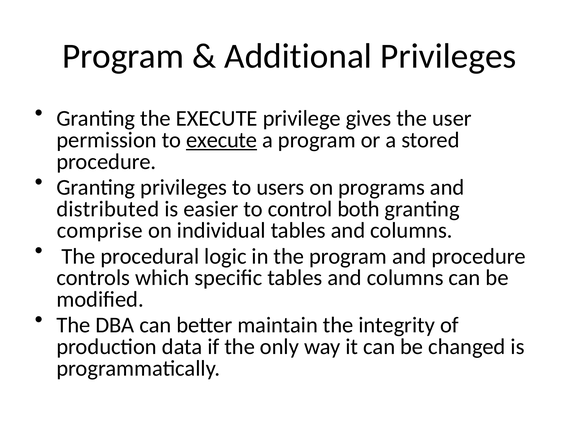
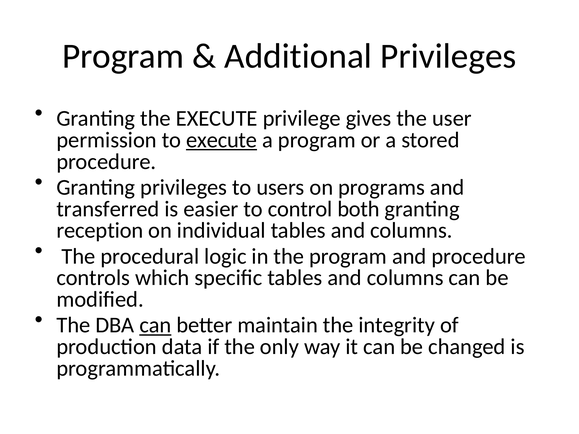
distributed: distributed -> transferred
comprise: comprise -> reception
can at (155, 325) underline: none -> present
